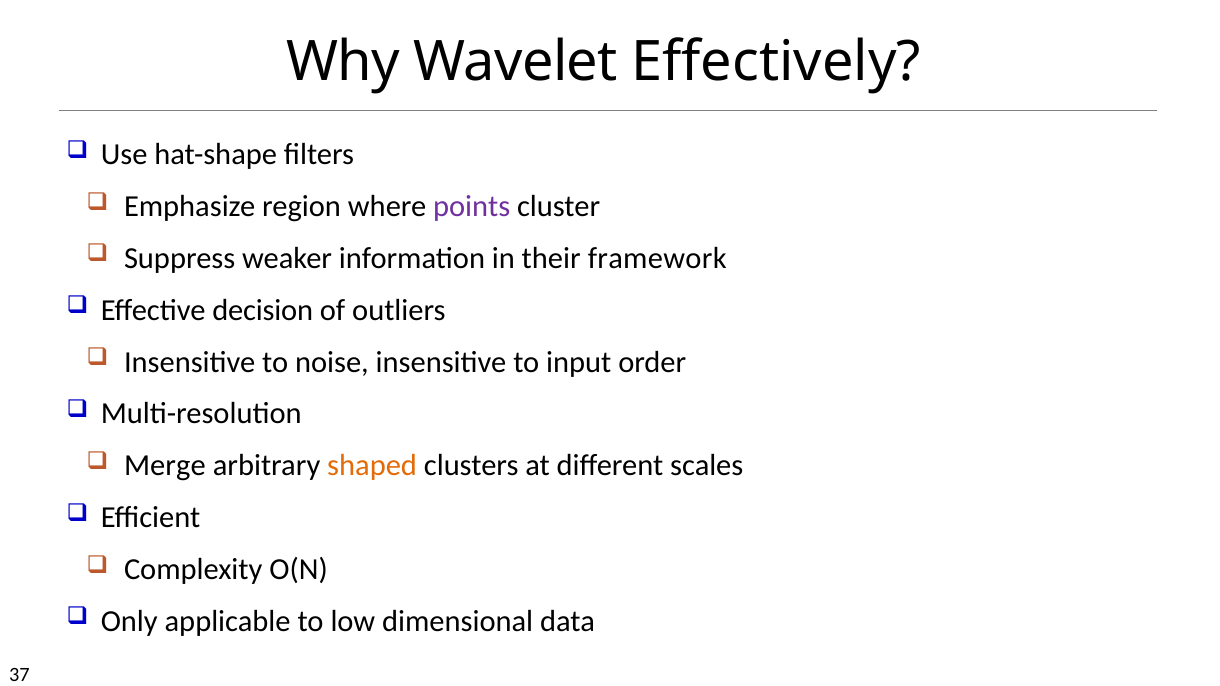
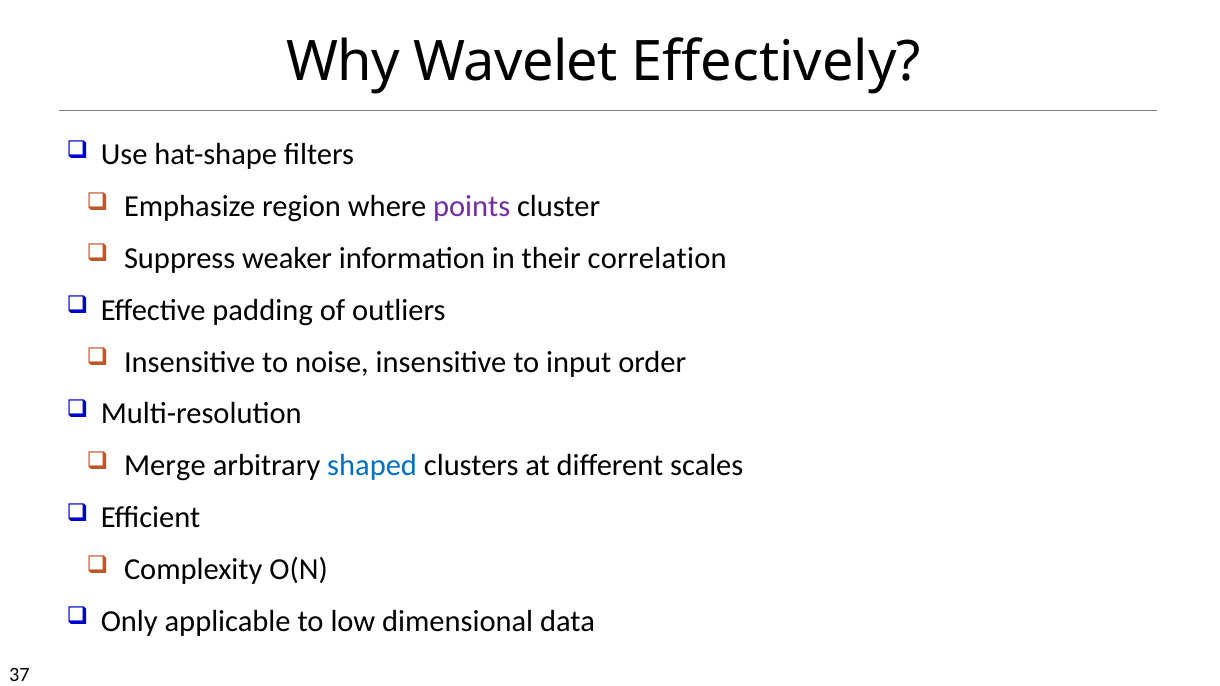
framework: framework -> correlation
decision: decision -> padding
shaped colour: orange -> blue
